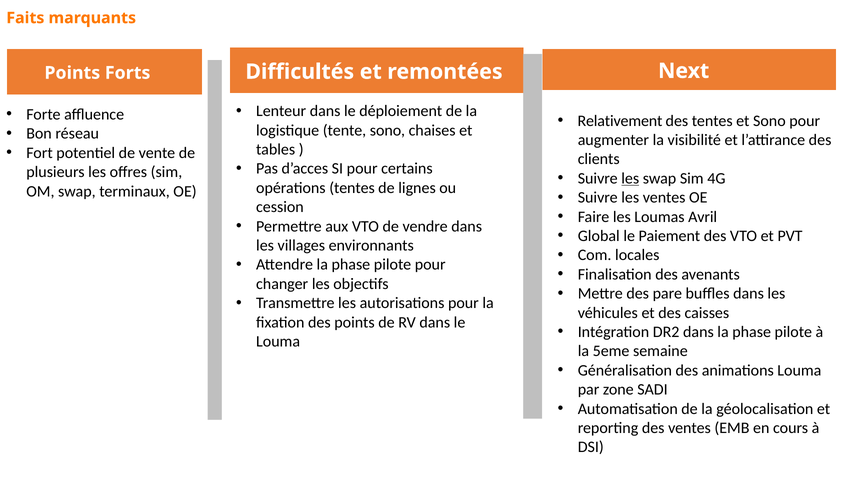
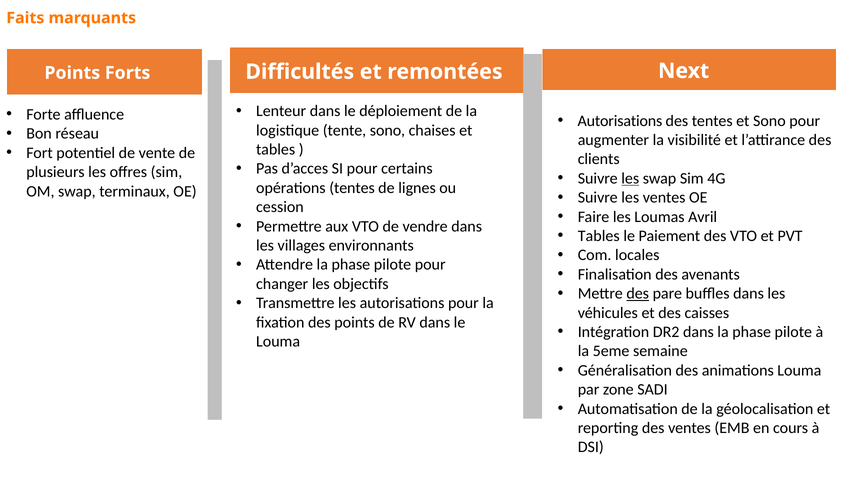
Relativement at (620, 121): Relativement -> Autorisations
Global at (599, 236): Global -> Tables
des at (638, 294) underline: none -> present
